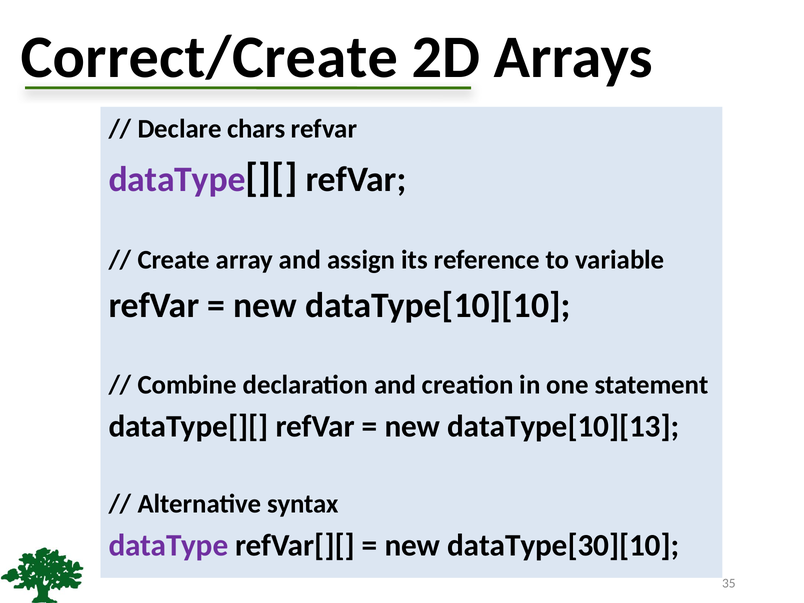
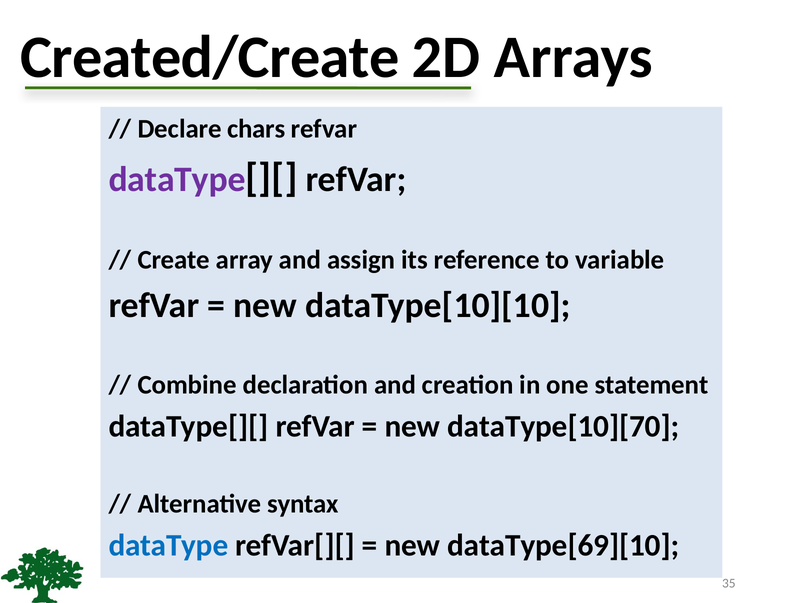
Correct/Create: Correct/Create -> Created/Create
dataType[10][13: dataType[10][13 -> dataType[10][70
dataType at (168, 545) colour: purple -> blue
dataType[30][10: dataType[30][10 -> dataType[69][10
